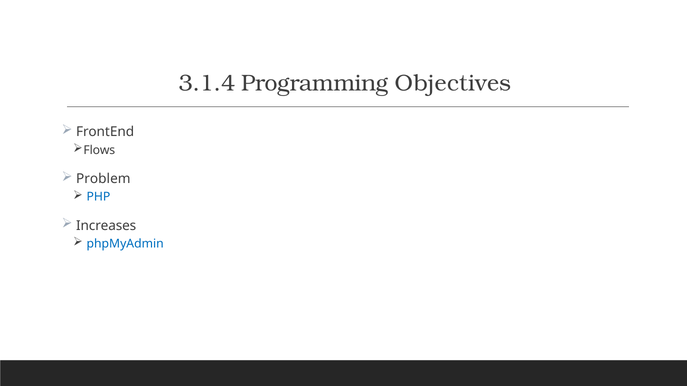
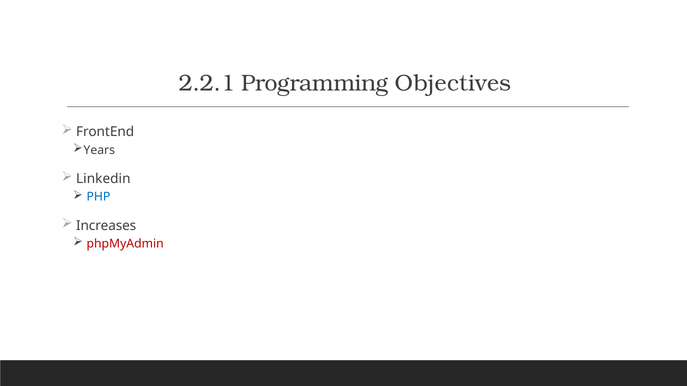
3.1.4: 3.1.4 -> 2.2.1
Flows: Flows -> Years
Problem: Problem -> Linkedin
phpMyAdmin colour: blue -> red
